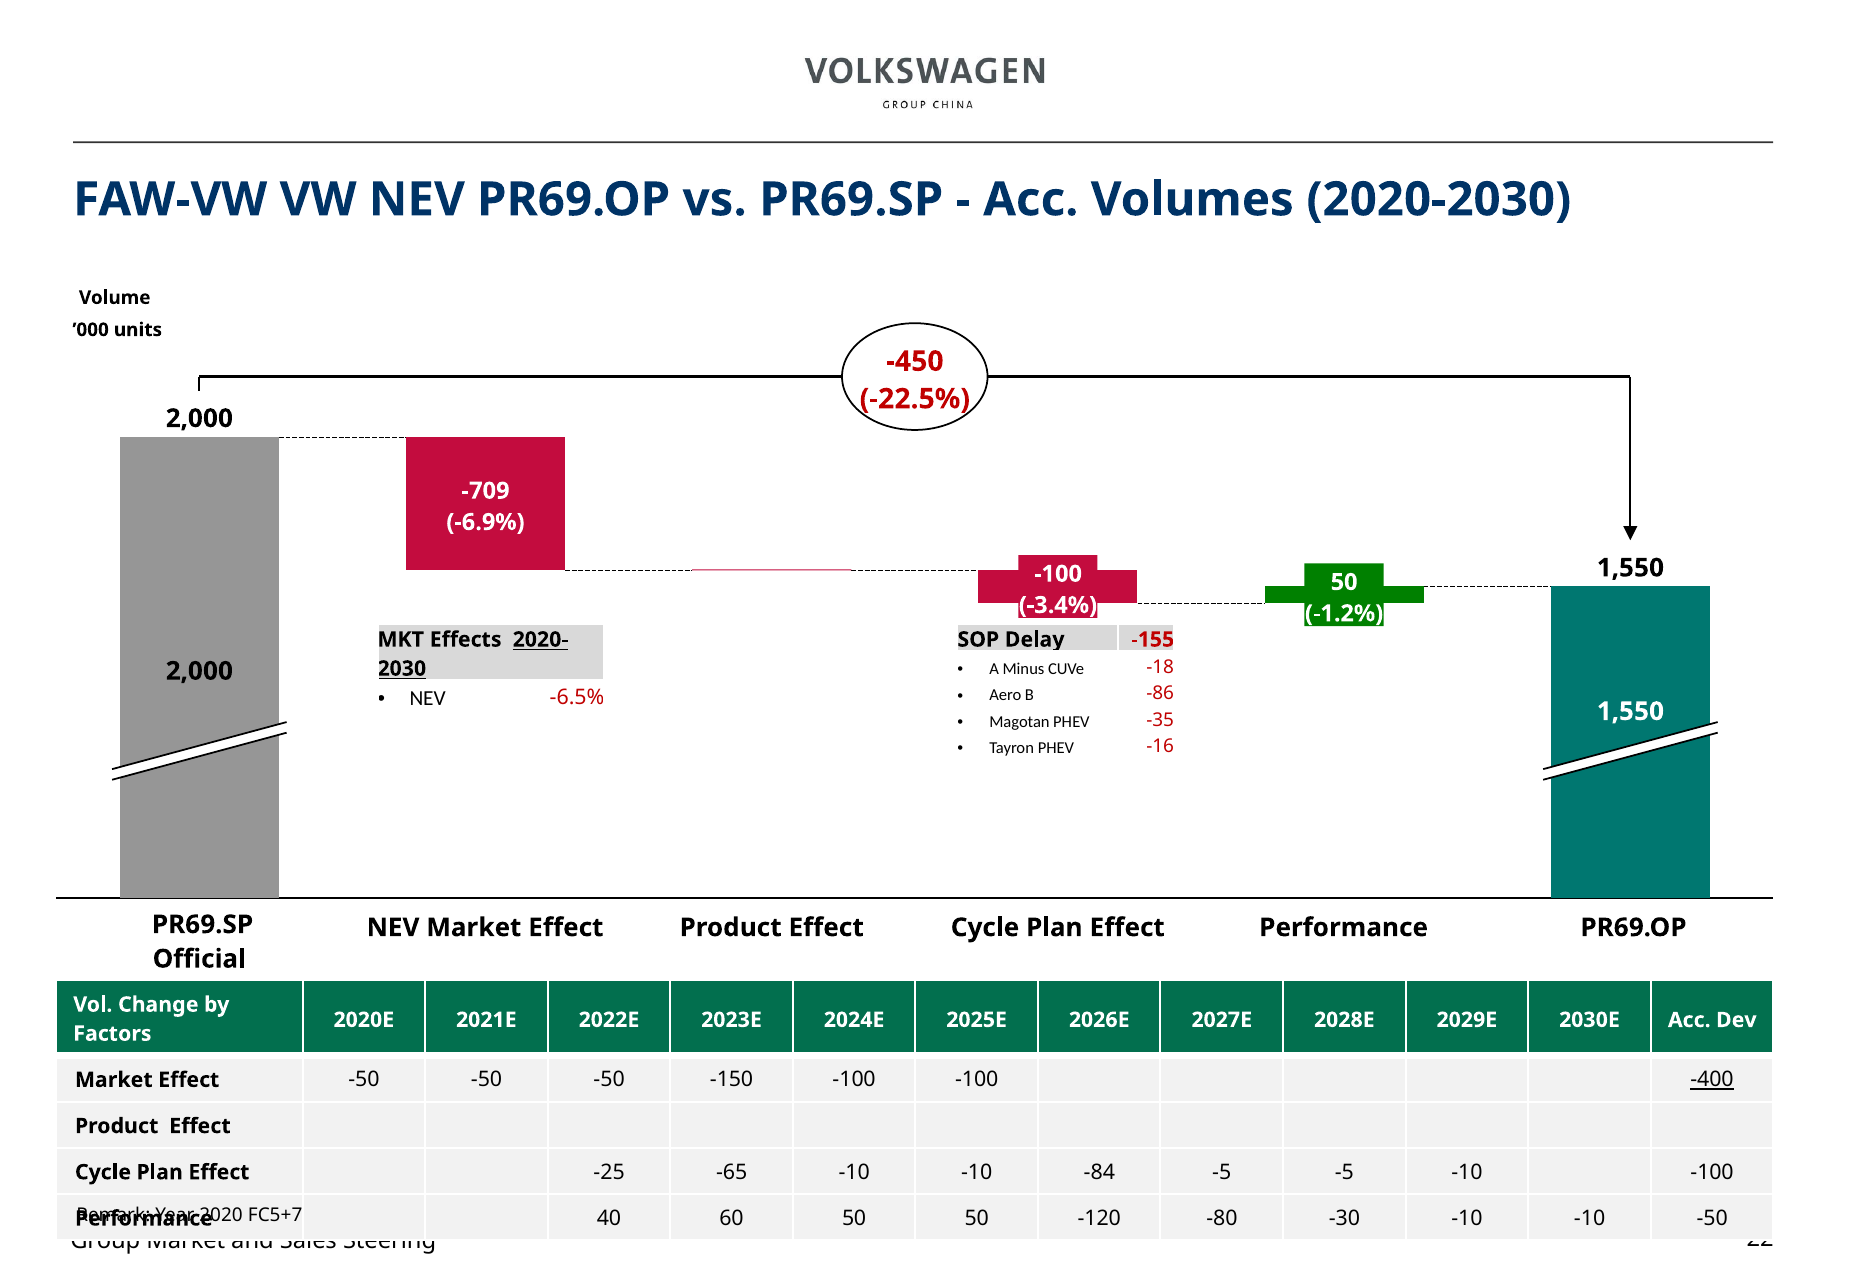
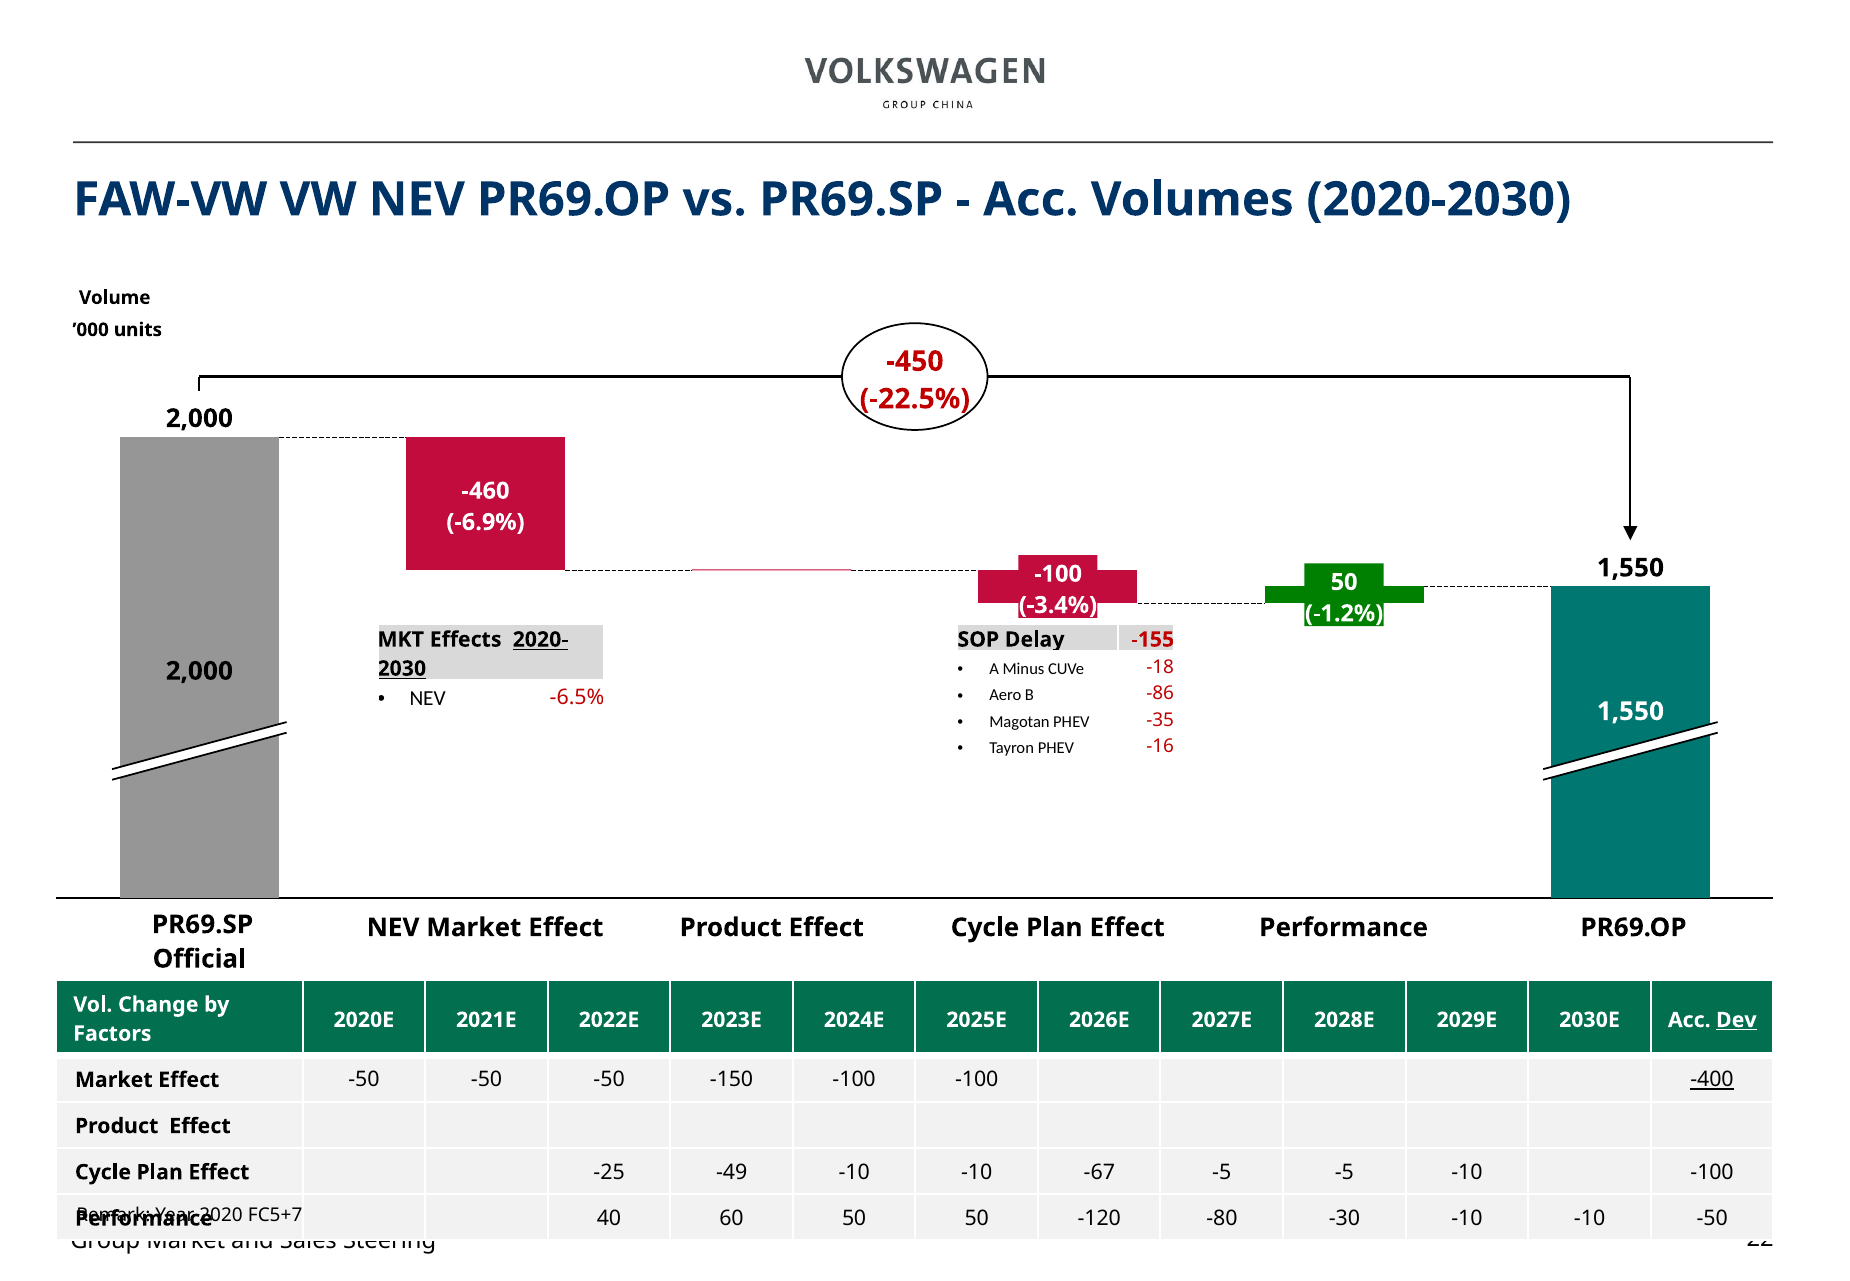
-709: -709 -> -460
Dev underline: none -> present
-65: -65 -> -49
-84: -84 -> -67
